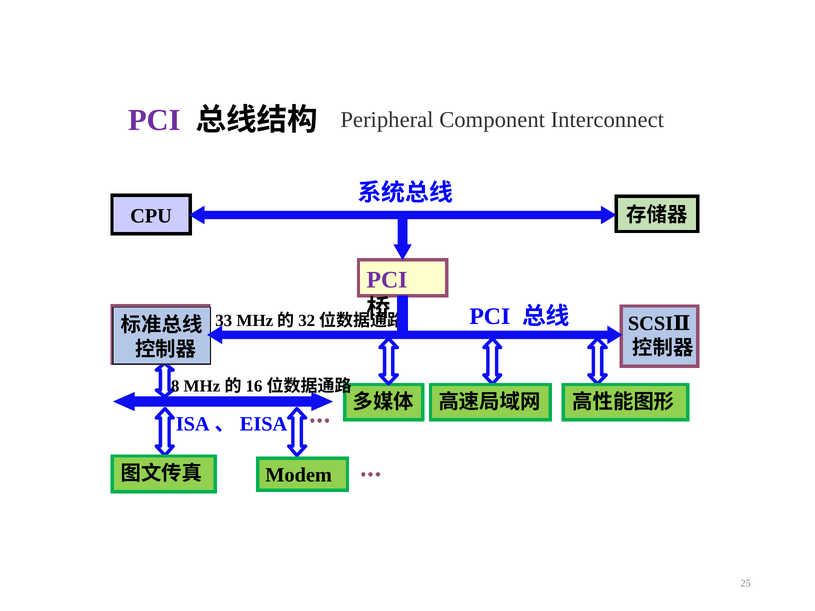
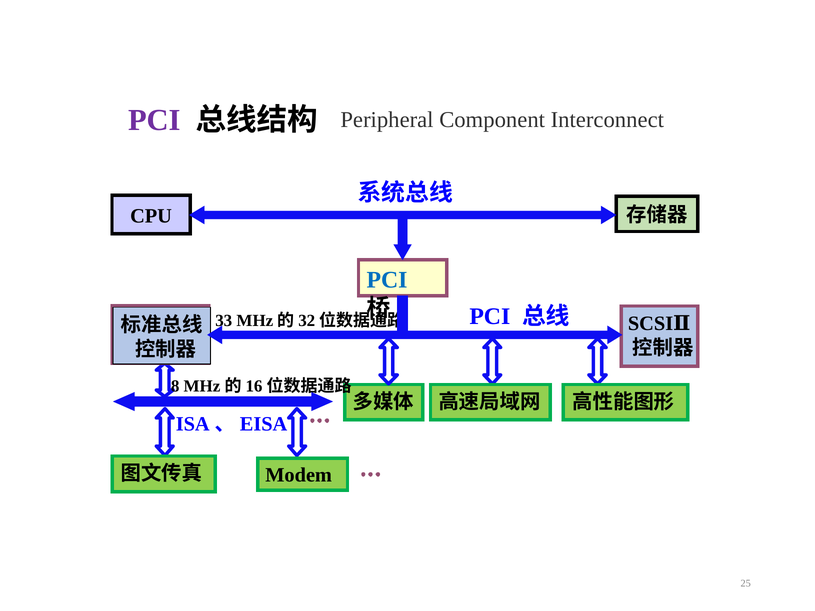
PCI at (387, 280) colour: purple -> blue
